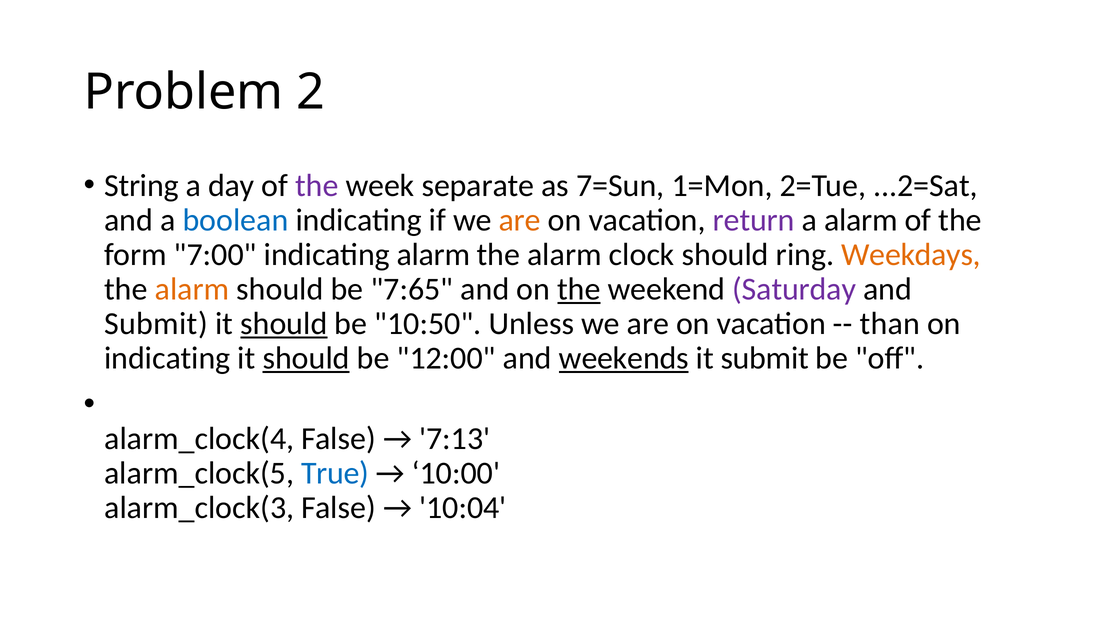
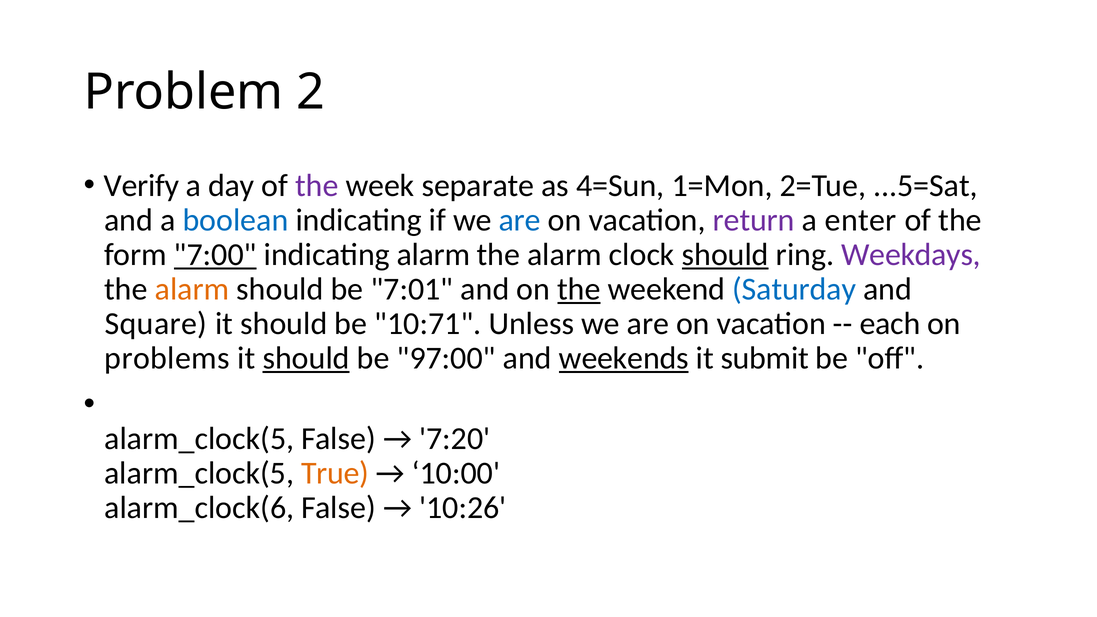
String: String -> Verify
7=Sun: 7=Sun -> 4=Sun
...2=Sat: ...2=Sat -> ...5=Sat
are at (520, 220) colour: orange -> blue
a alarm: alarm -> enter
7:00 underline: none -> present
should at (725, 255) underline: none -> present
Weekdays colour: orange -> purple
7:65: 7:65 -> 7:01
Saturday colour: purple -> blue
Submit at (156, 324): Submit -> Square
should at (284, 324) underline: present -> none
10:50: 10:50 -> 10:71
than: than -> each
indicating at (167, 358): indicating -> problems
12:00: 12:00 -> 97:00
alarm_clock(4 at (199, 439): alarm_clock(4 -> alarm_clock(5
7:13: 7:13 -> 7:20
True colour: blue -> orange
alarm_clock(3: alarm_clock(3 -> alarm_clock(6
10:04: 10:04 -> 10:26
